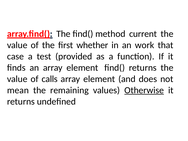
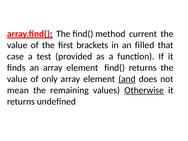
whether: whether -> brackets
work: work -> filled
calls: calls -> only
and underline: none -> present
